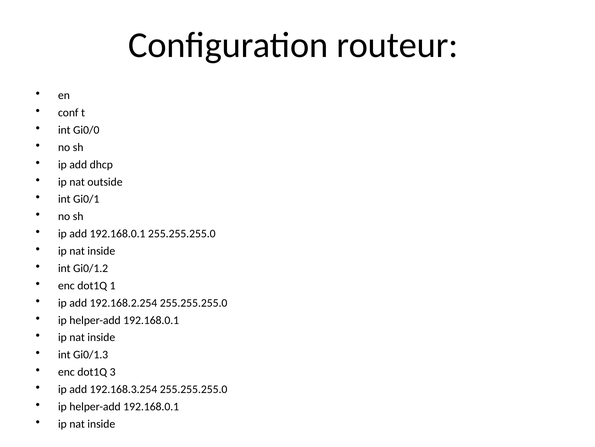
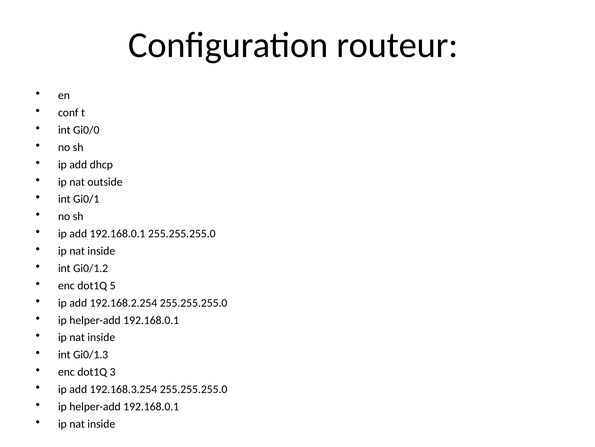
1: 1 -> 5
